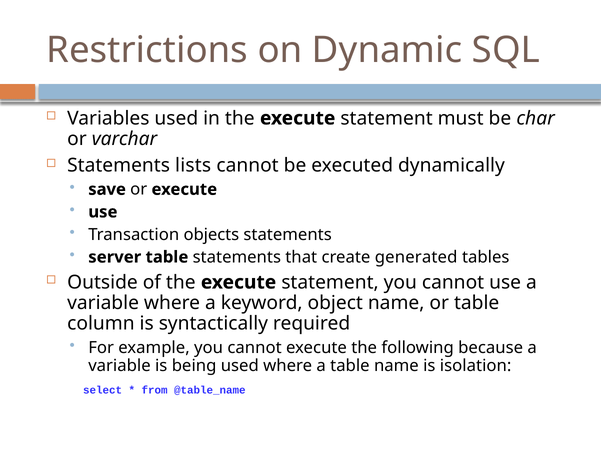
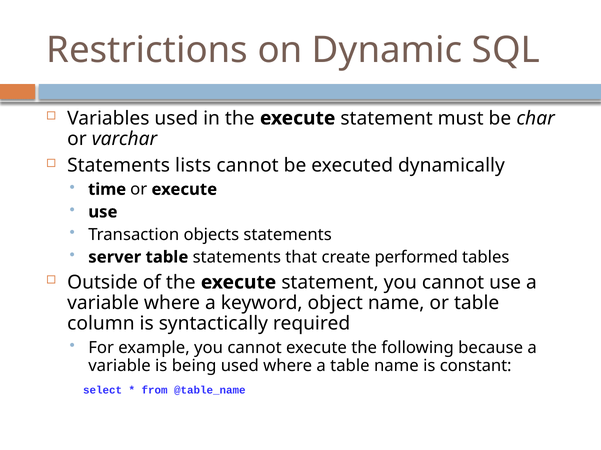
save: save -> time
generated: generated -> performed
isolation: isolation -> constant
